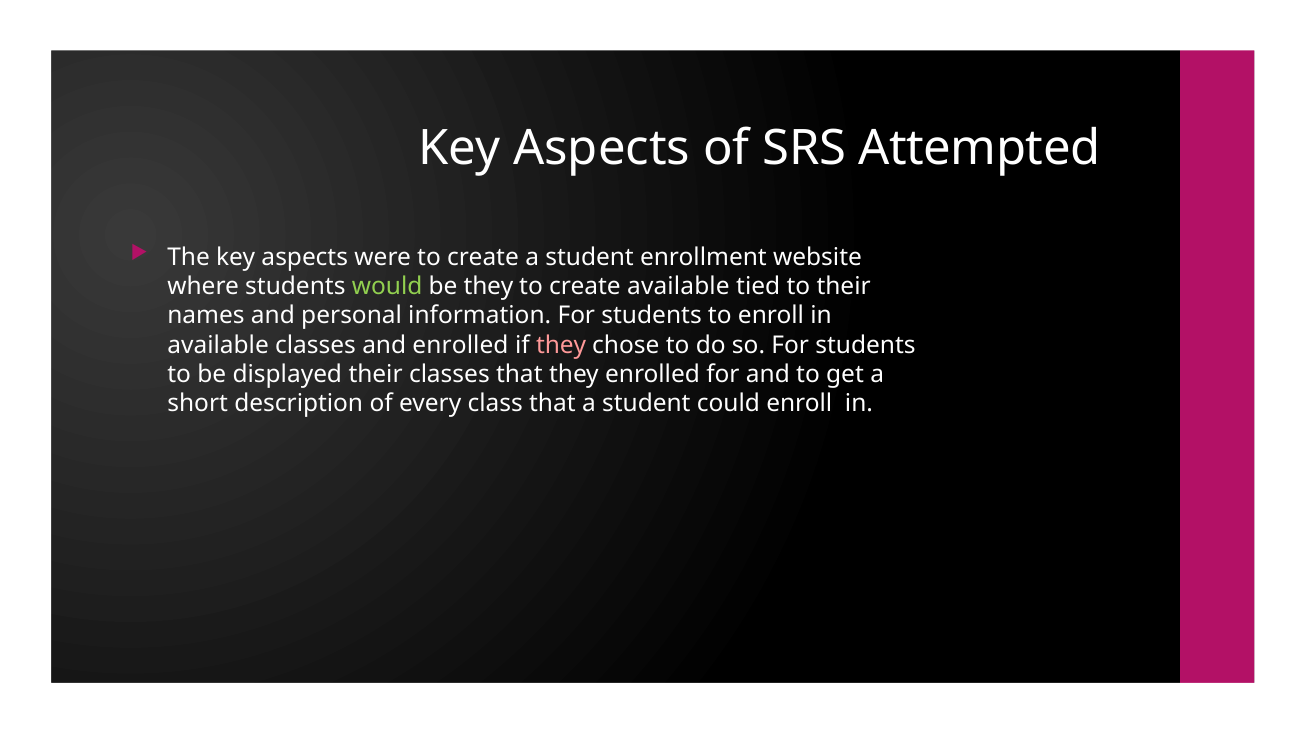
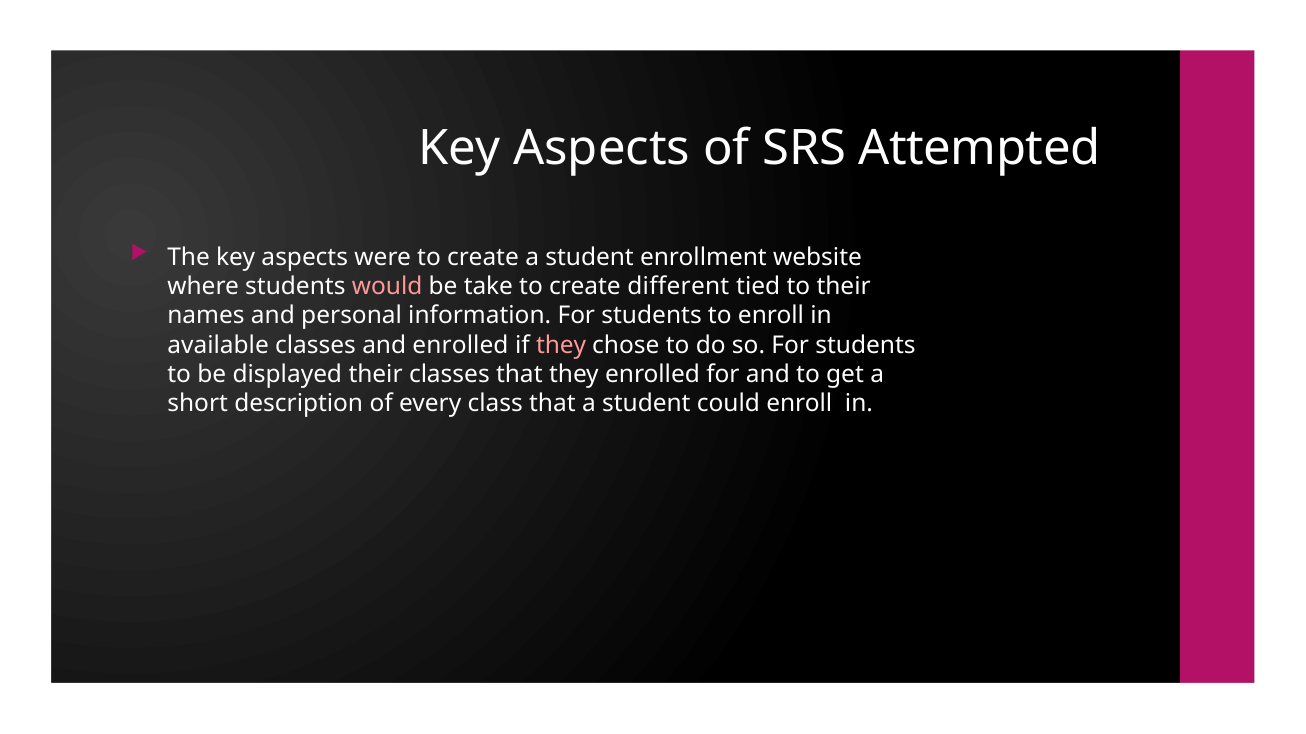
would colour: light green -> pink
be they: they -> take
create available: available -> different
